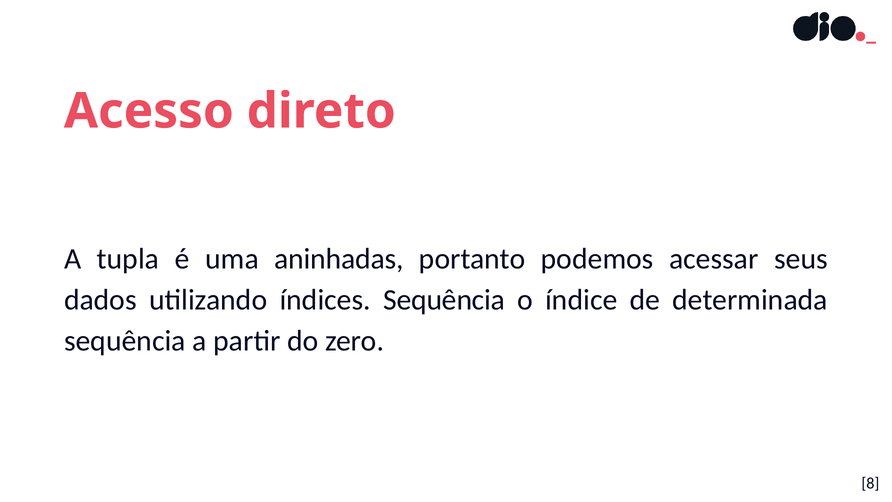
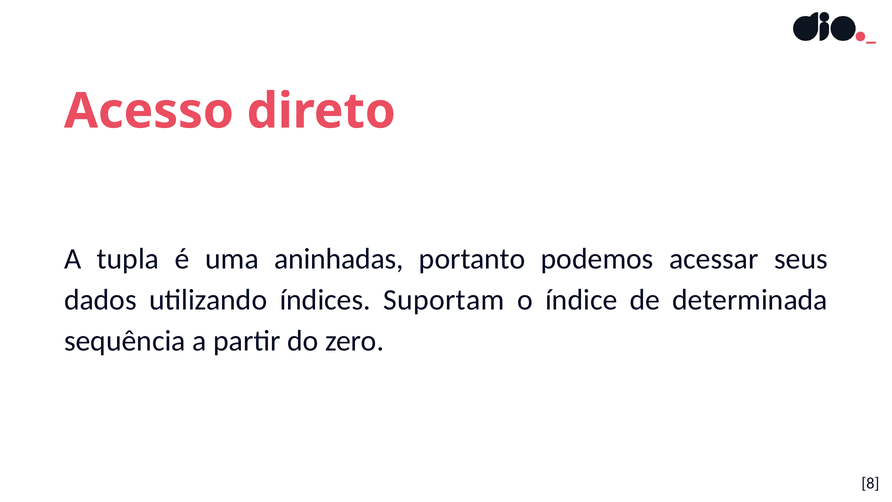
índices Sequência: Sequência -> Suportam
